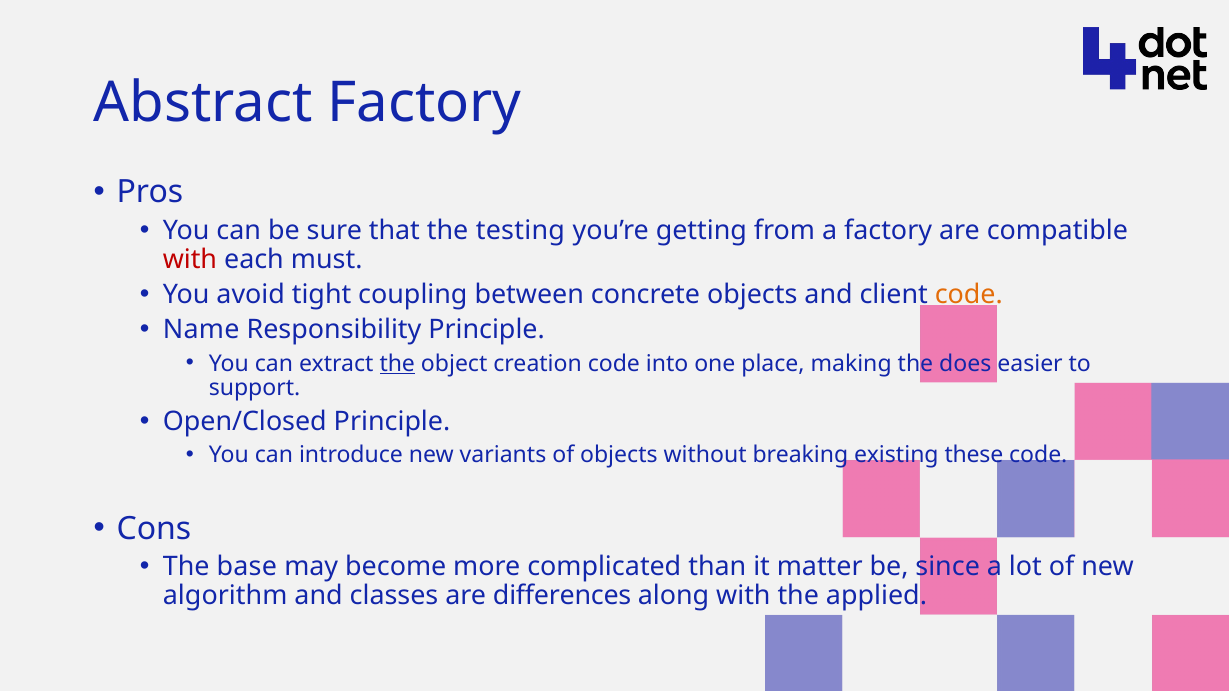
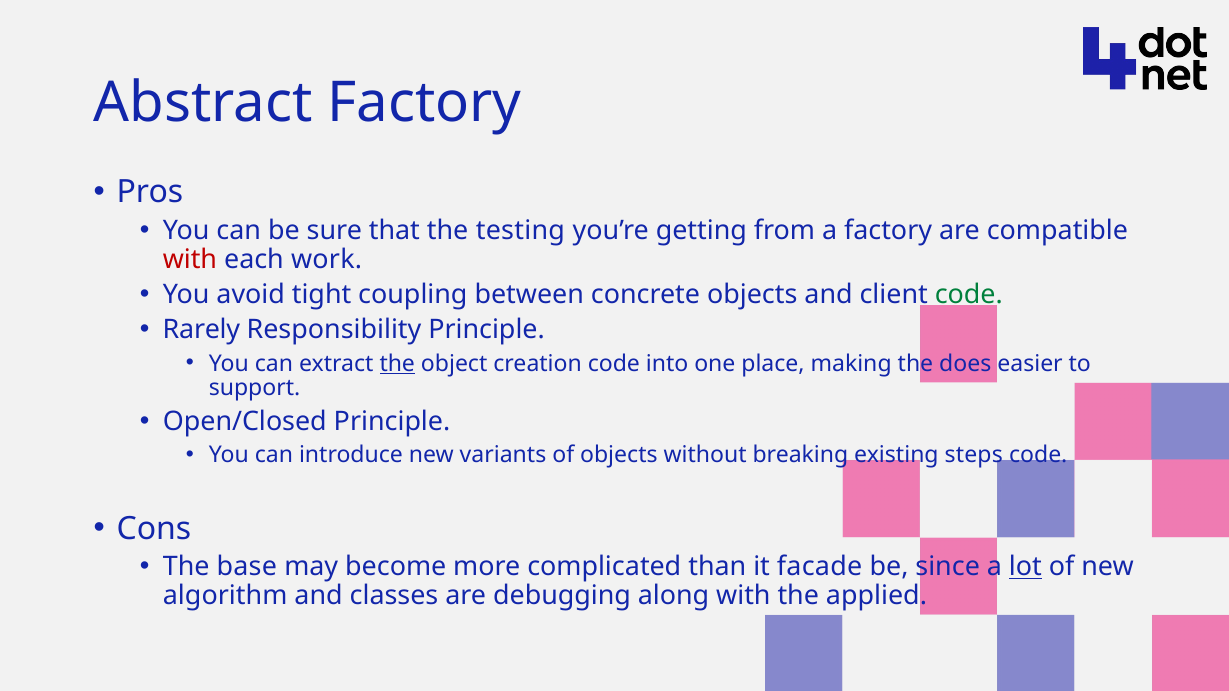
must: must -> work
code at (969, 295) colour: orange -> green
Name: Name -> Rarely
these: these -> steps
matter: matter -> facade
lot underline: none -> present
differences: differences -> debugging
